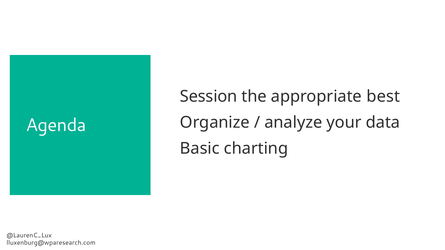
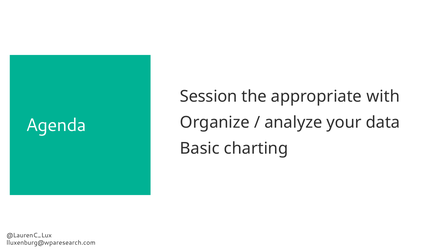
best: best -> with
